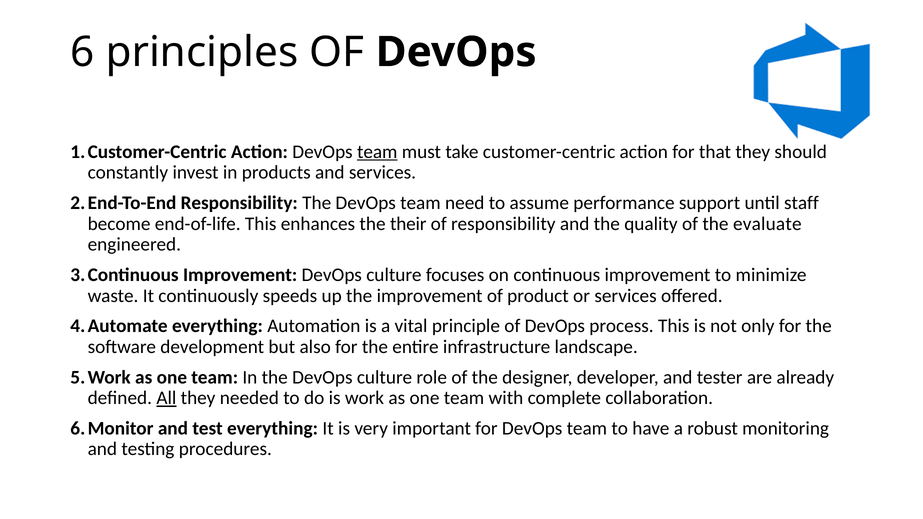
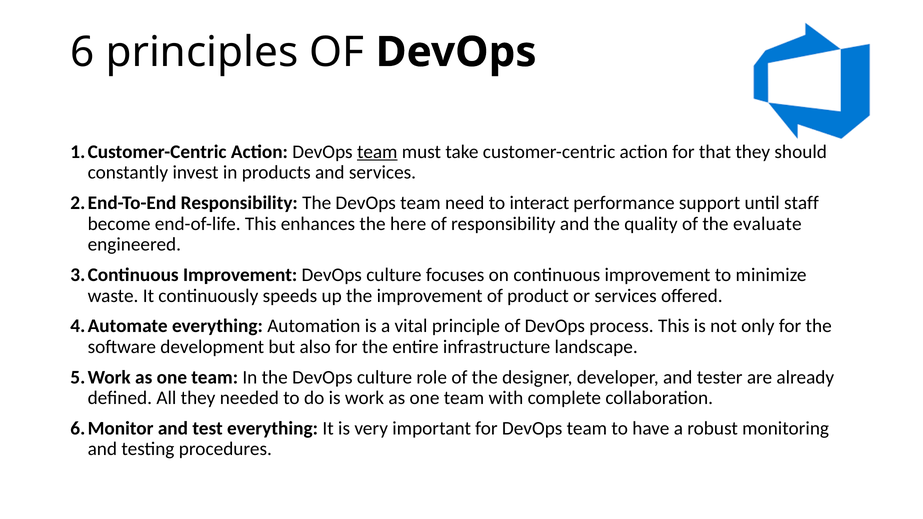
assume: assume -> interact
their: their -> here
All underline: present -> none
